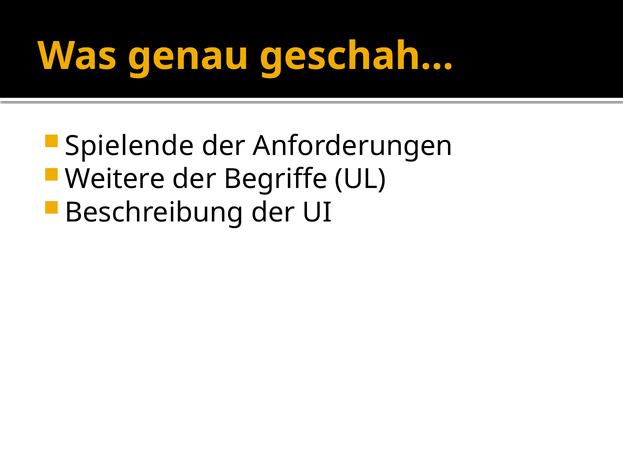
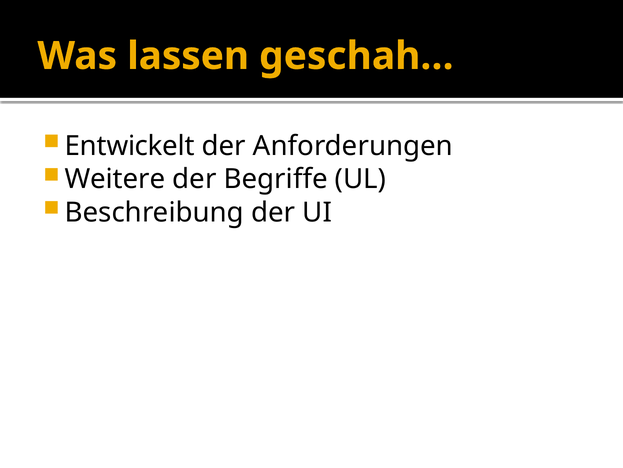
genau: genau -> lassen
Spielende: Spielende -> Entwickelt
